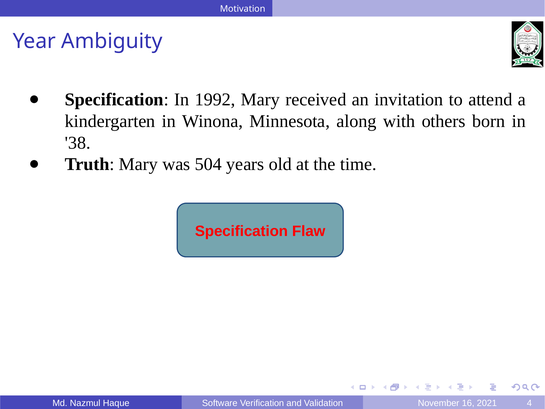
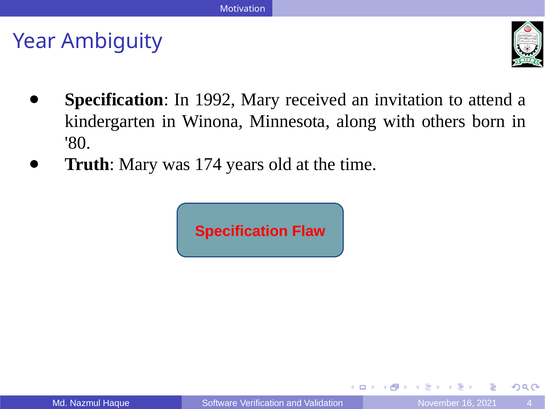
38: 38 -> 80
504: 504 -> 174
